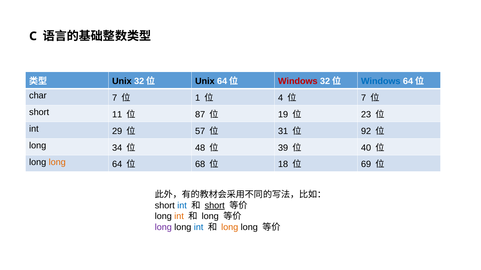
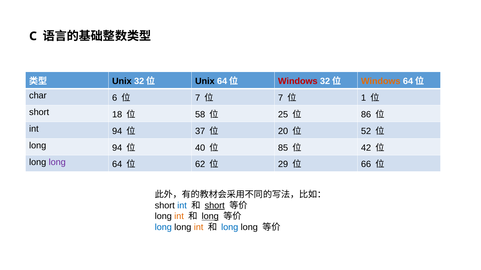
Windows at (381, 81) colour: blue -> orange
char 7: 7 -> 6
1 at (198, 98): 1 -> 7
4 at (281, 98): 4 -> 7
7 at (364, 98): 7 -> 1
11: 11 -> 18
87: 87 -> 58
19: 19 -> 25
23: 23 -> 86
int 29: 29 -> 94
57: 57 -> 37
31: 31 -> 20
92: 92 -> 52
long 34: 34 -> 94
48: 48 -> 40
39: 39 -> 85
40: 40 -> 42
long at (57, 162) colour: orange -> purple
68: 68 -> 62
18: 18 -> 29
69: 69 -> 66
long at (210, 217) underline: none -> present
long at (163, 228) colour: purple -> blue
int at (199, 228) colour: blue -> orange
long at (230, 228) colour: orange -> blue
